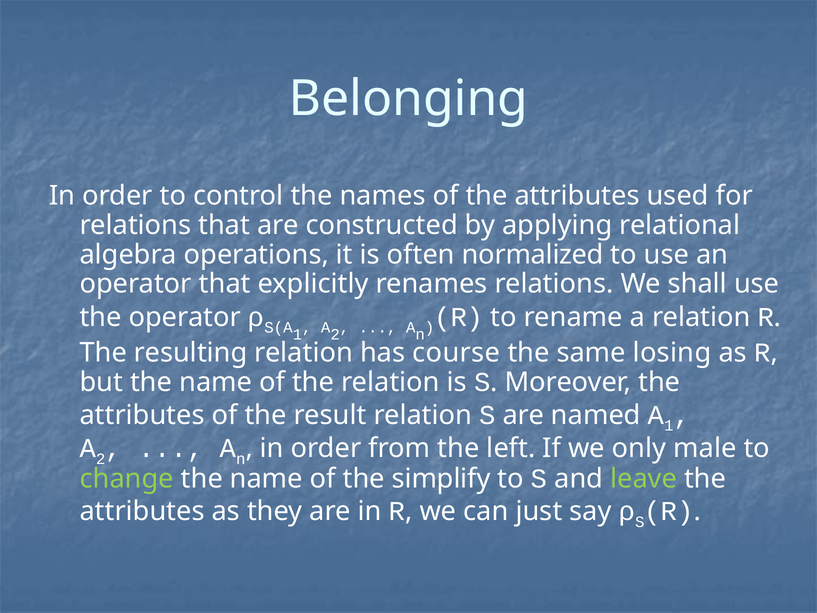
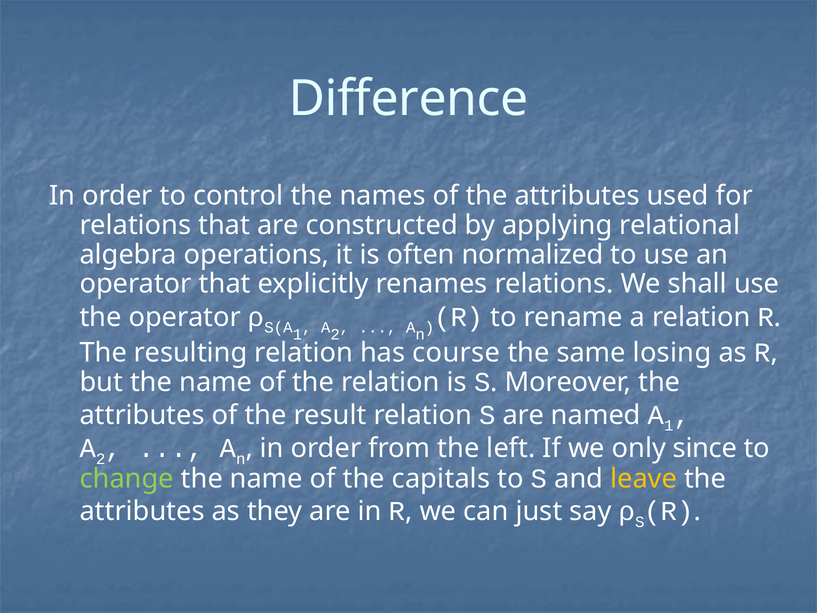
Belonging: Belonging -> Difference
male: male -> since
simplify: simplify -> capitals
leave colour: light green -> yellow
